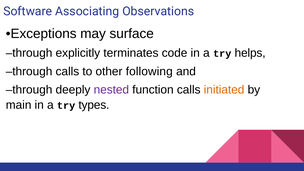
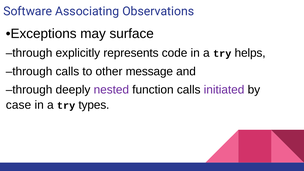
terminates: terminates -> represents
following: following -> message
initiated colour: orange -> purple
main: main -> case
